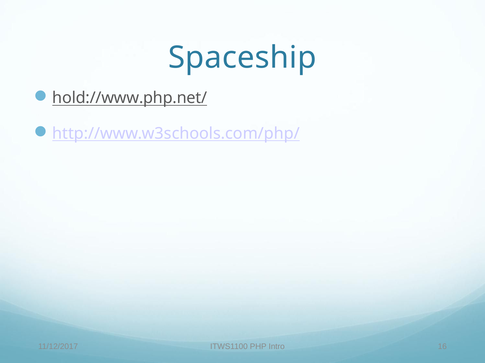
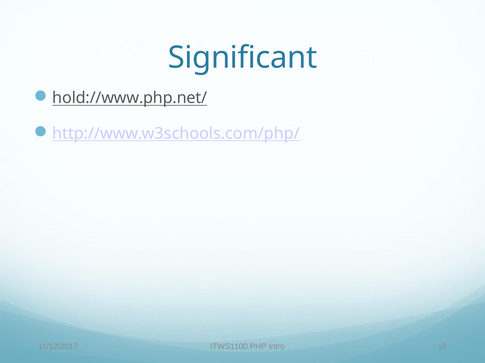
Spaceship: Spaceship -> Significant
